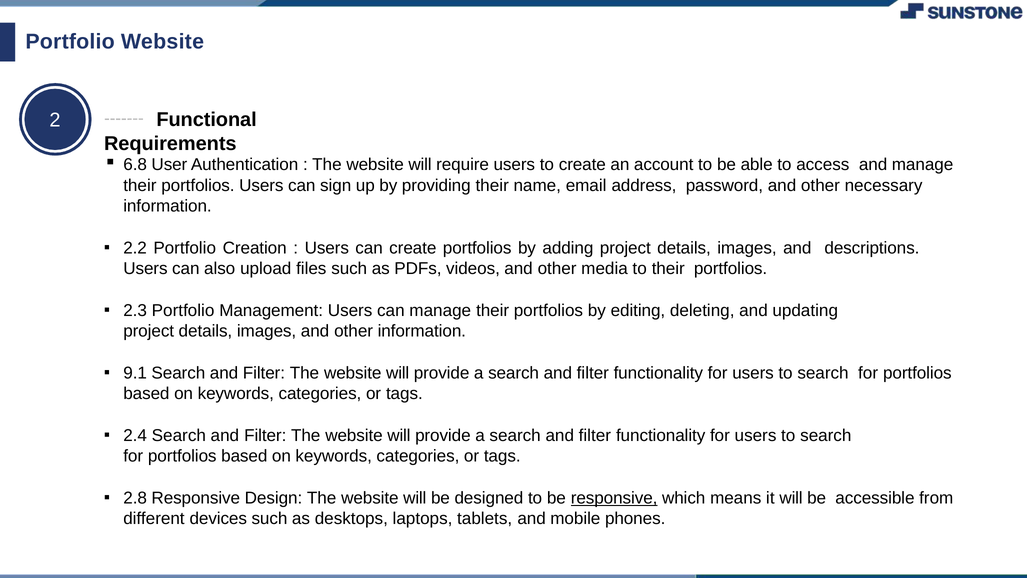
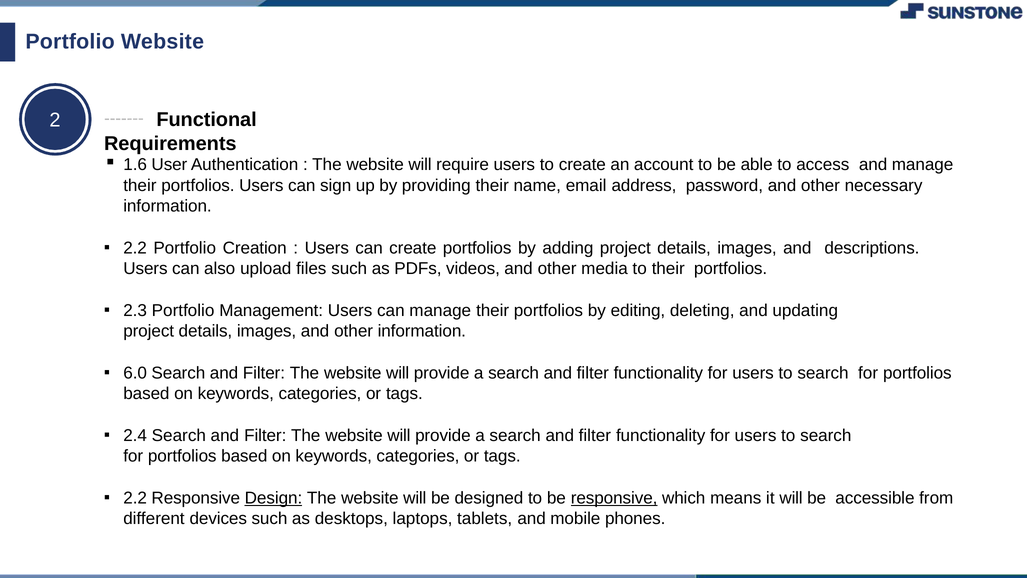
6.8: 6.8 -> 1.6
9.1: 9.1 -> 6.0
2.8 at (135, 498): 2.8 -> 2.2
Design underline: none -> present
